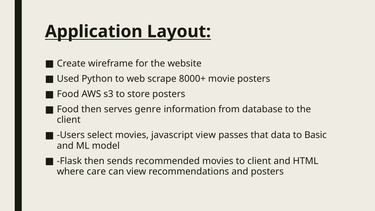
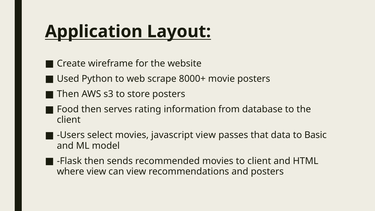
Food at (68, 94): Food -> Then
genre: genre -> rating
where care: care -> view
